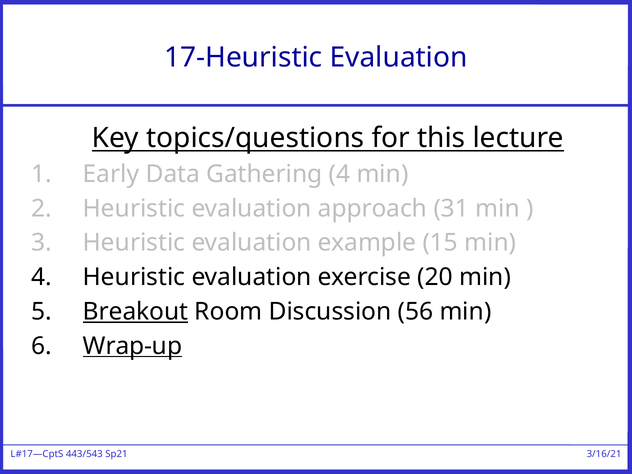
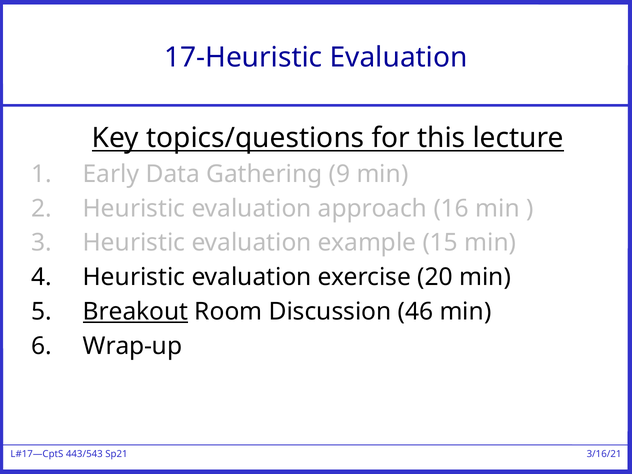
Gathering 4: 4 -> 9
31: 31 -> 16
56: 56 -> 46
Wrap-up underline: present -> none
